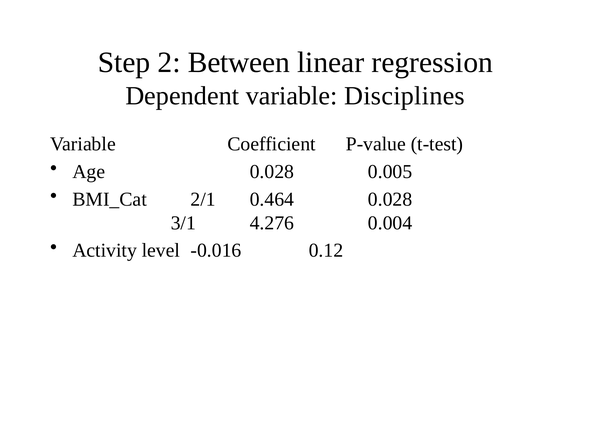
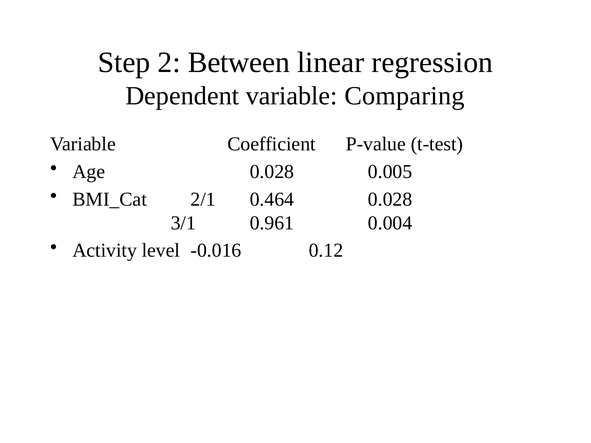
Disciplines: Disciplines -> Comparing
4.276: 4.276 -> 0.961
